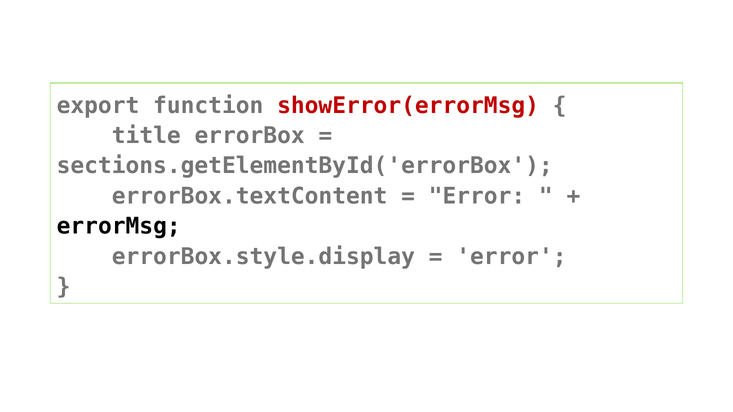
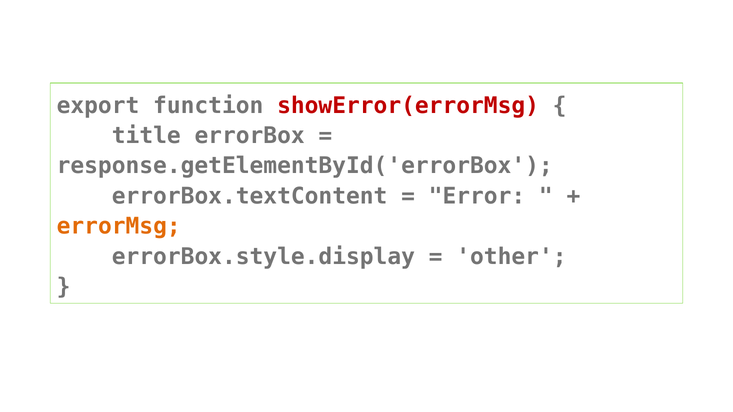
sections.getElementById('errorBox: sections.getElementById('errorBox -> response.getElementById('errorBox
errorMsg colour: black -> orange
error at (511, 257): error -> other
